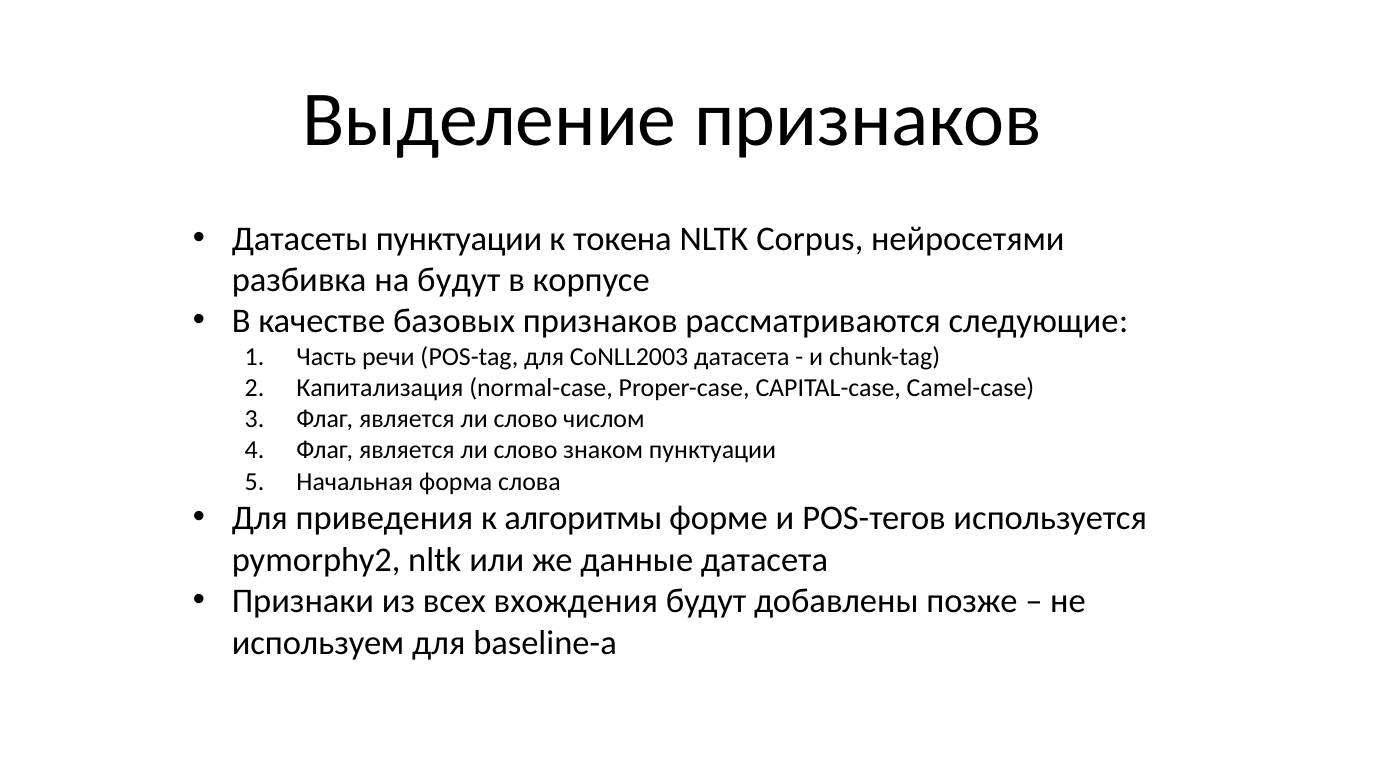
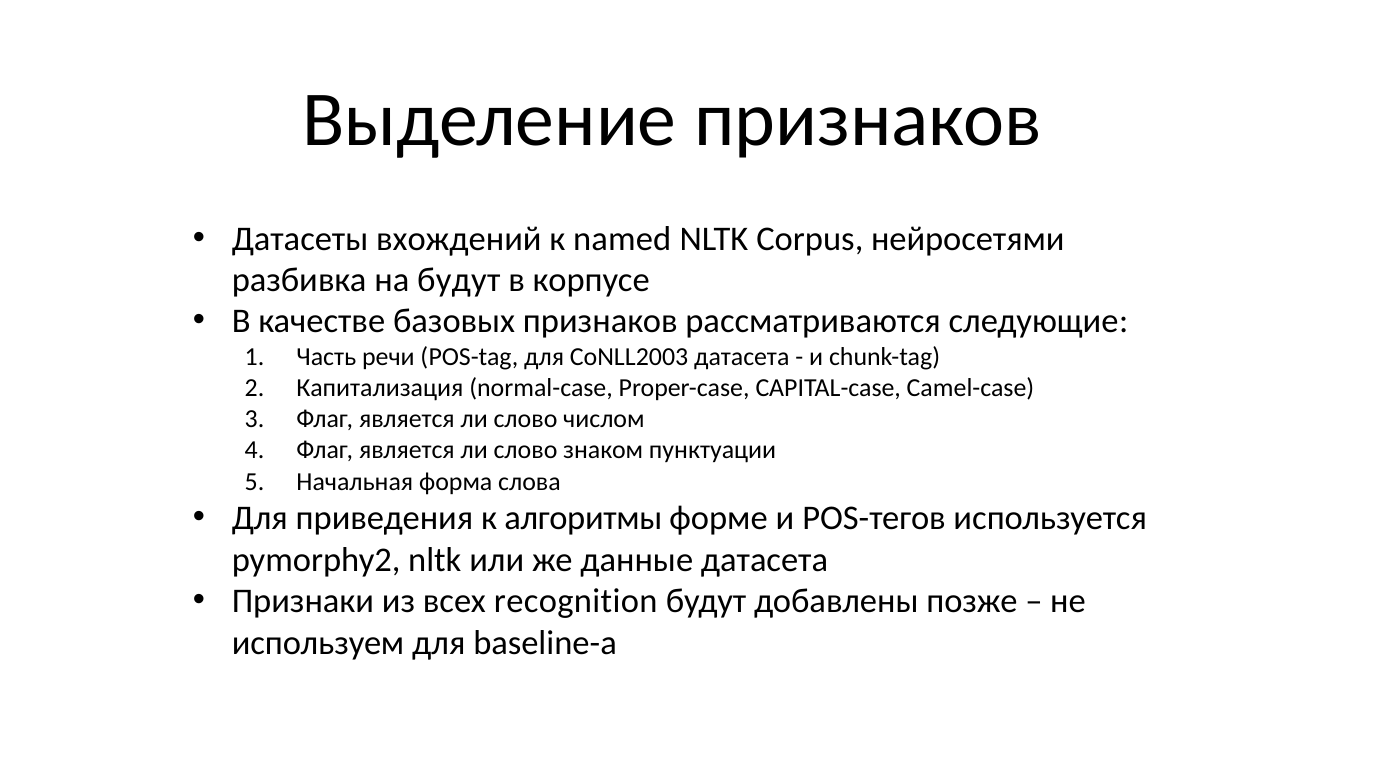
Датасеты пунктуации: пунктуации -> вхождений
токена: токена -> named
вхождения: вхождения -> recognition
